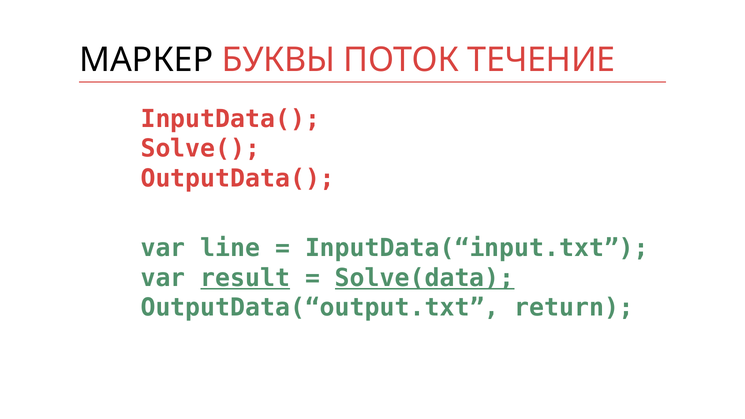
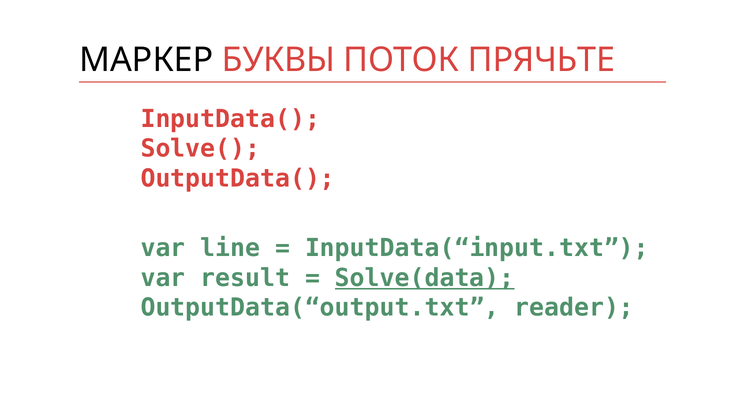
ТЕЧЕНИЕ: ТЕЧЕНИЕ -> ПРЯЧЬТЕ
result underline: present -> none
return: return -> reader
